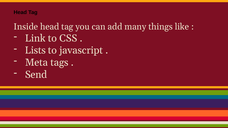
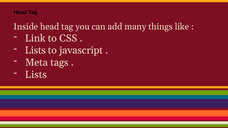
Send at (36, 75): Send -> Lists
